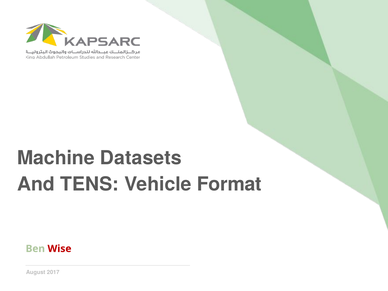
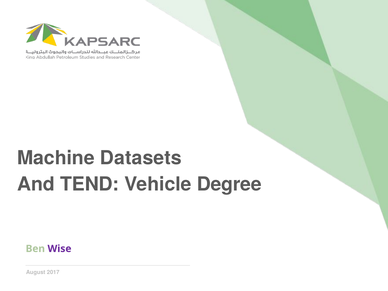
TENS: TENS -> TEND
Format: Format -> Degree
Wise colour: red -> purple
